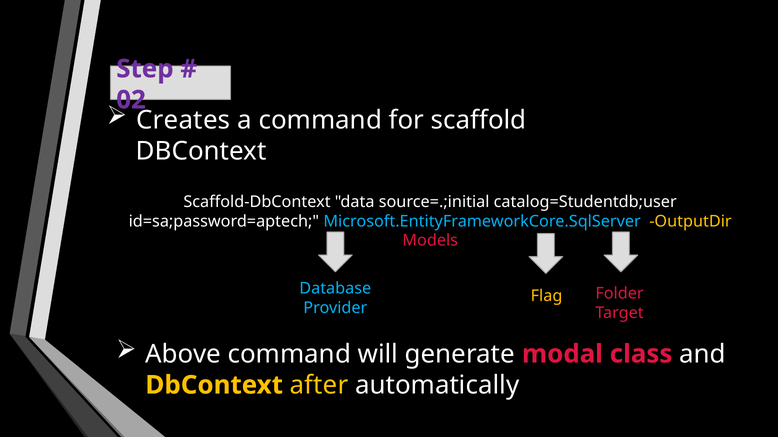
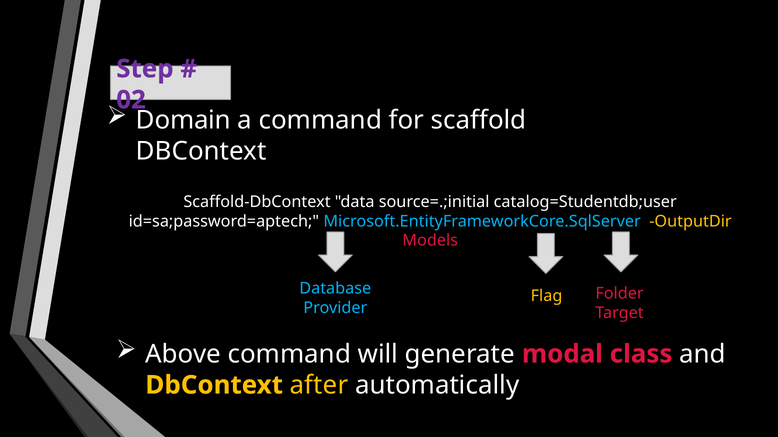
Creates: Creates -> Domain
